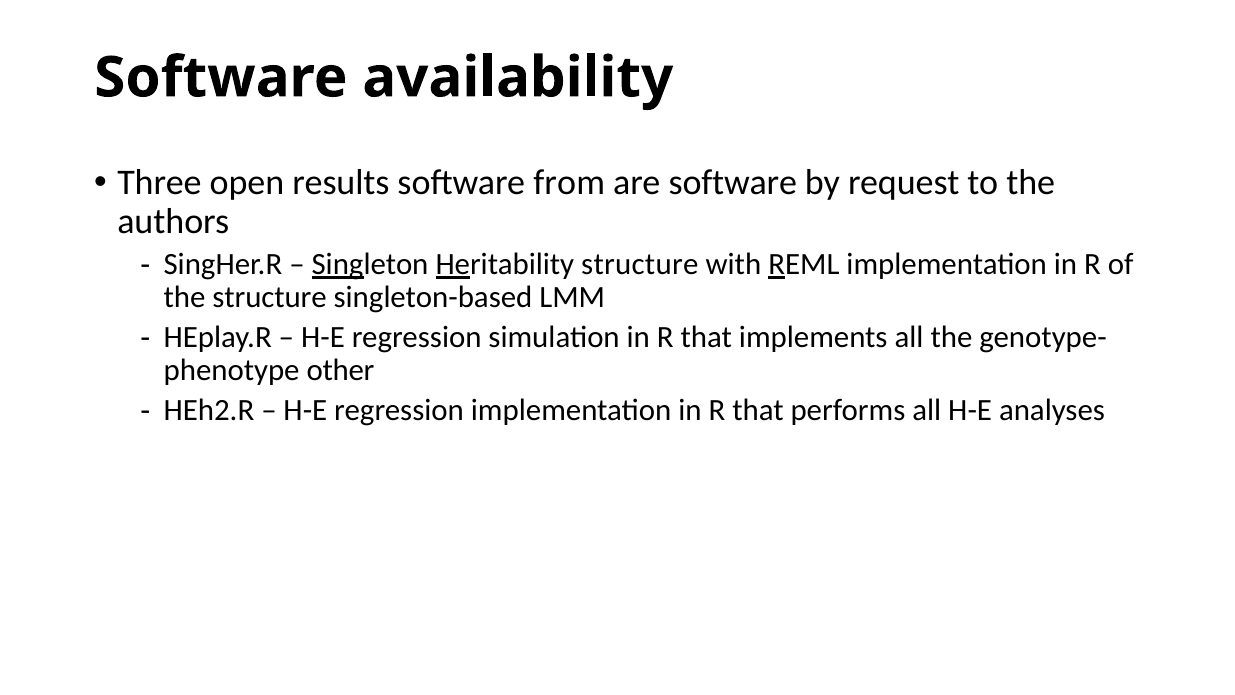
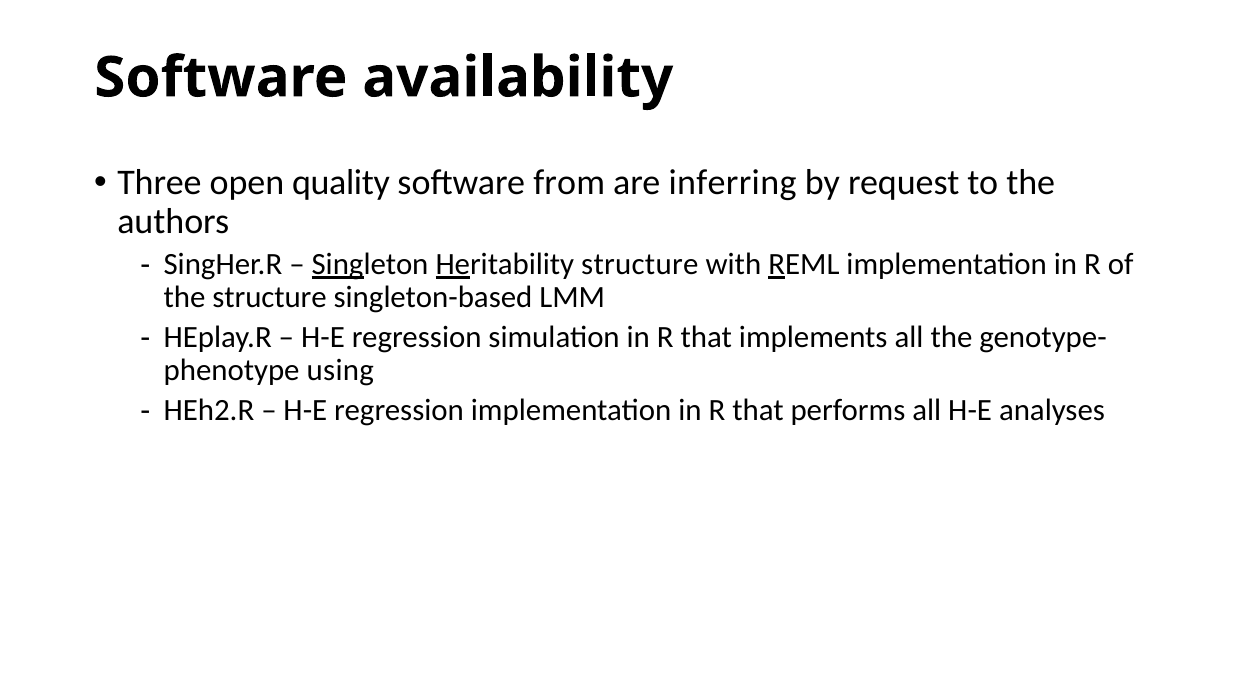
results: results -> quality
are software: software -> inferring
other: other -> using
